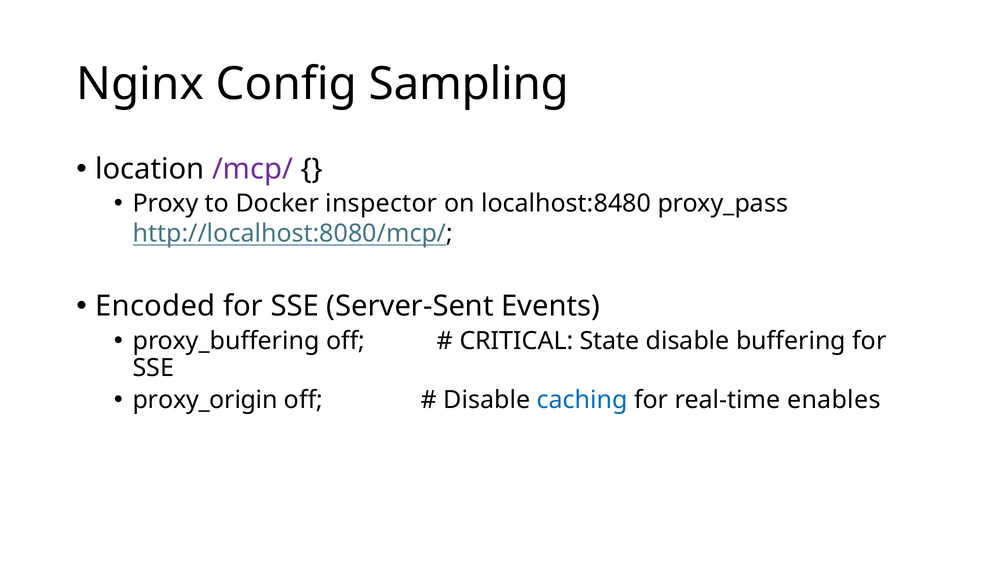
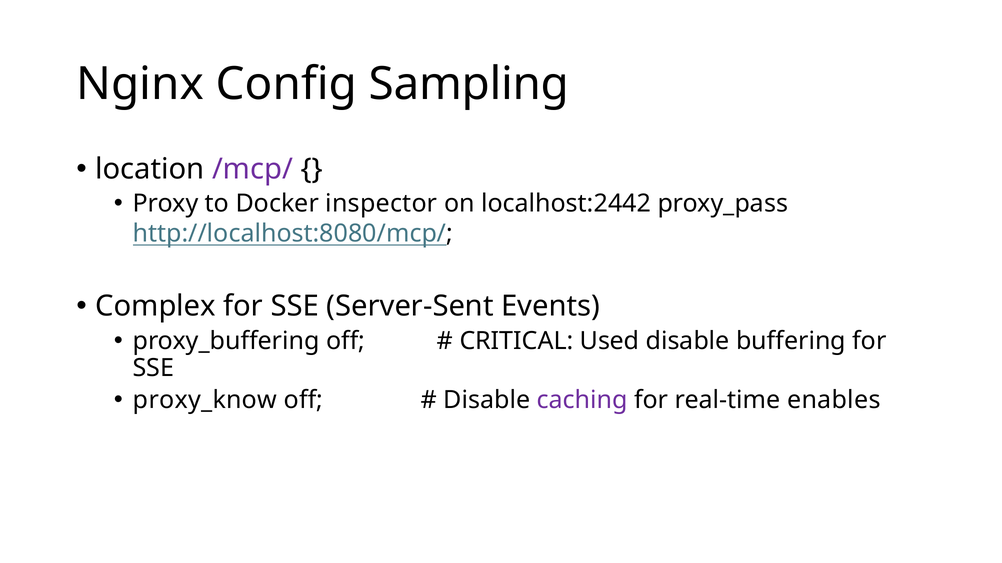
localhost:8480: localhost:8480 -> localhost:2442
Encoded: Encoded -> Complex
State: State -> Used
proxy_origin: proxy_origin -> proxy_know
caching colour: blue -> purple
